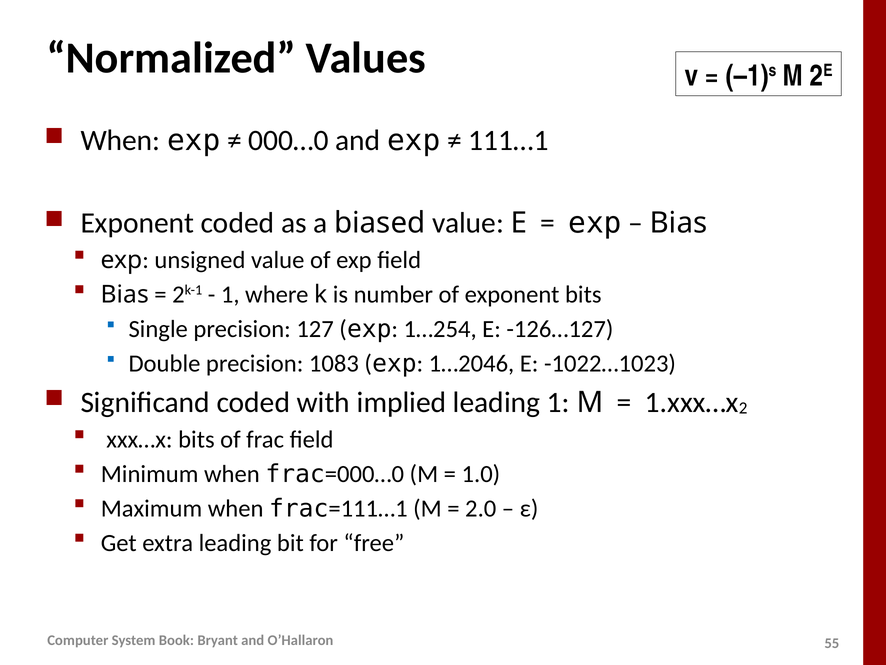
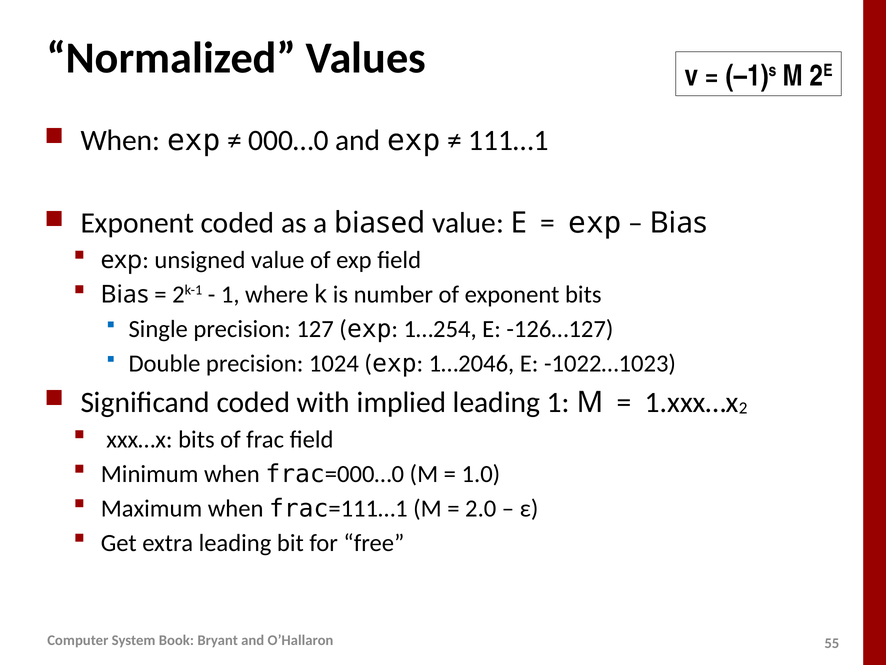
1083: 1083 -> 1024
